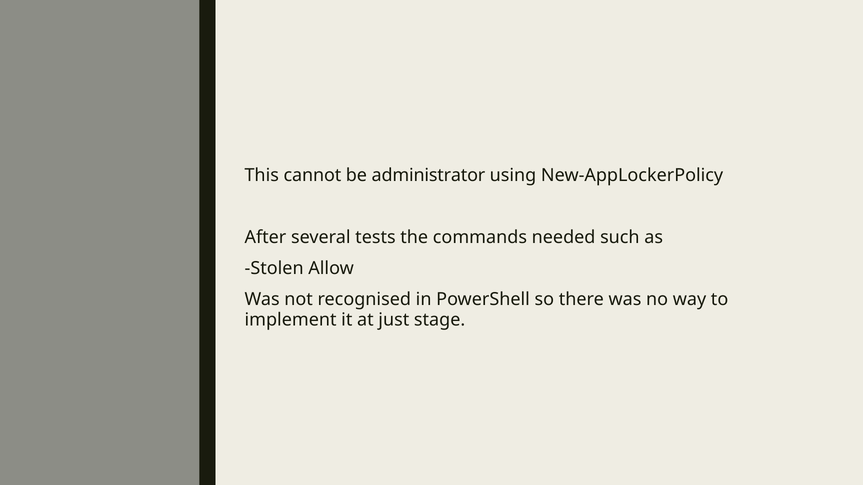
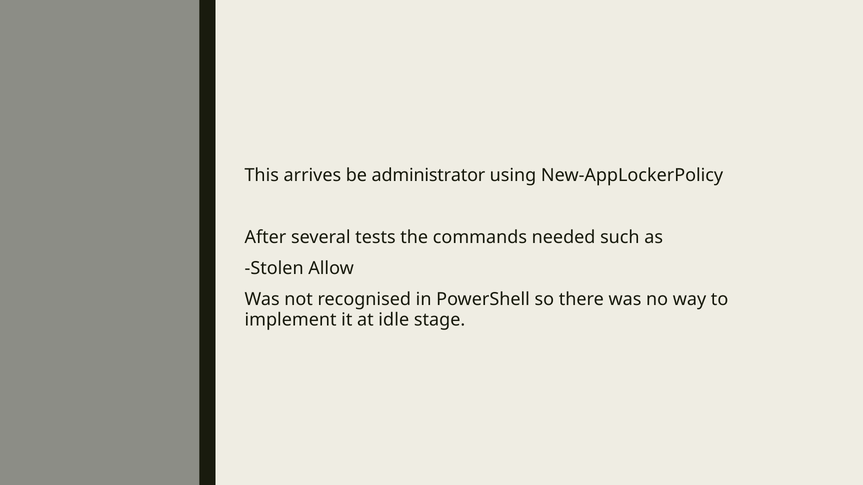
cannot: cannot -> arrives
just: just -> idle
